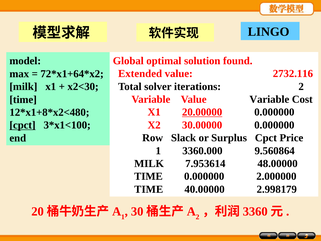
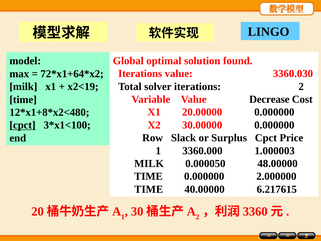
Extended at (140, 74): Extended -> Iterations
2732.116: 2732.116 -> 3360.030
x2<30: x2<30 -> x2<19
Value Variable: Variable -> Decrease
20.00000 underline: present -> none
9.560864: 9.560864 -> 1.000003
7.953614: 7.953614 -> 0.000050
2.998179: 2.998179 -> 6.217615
